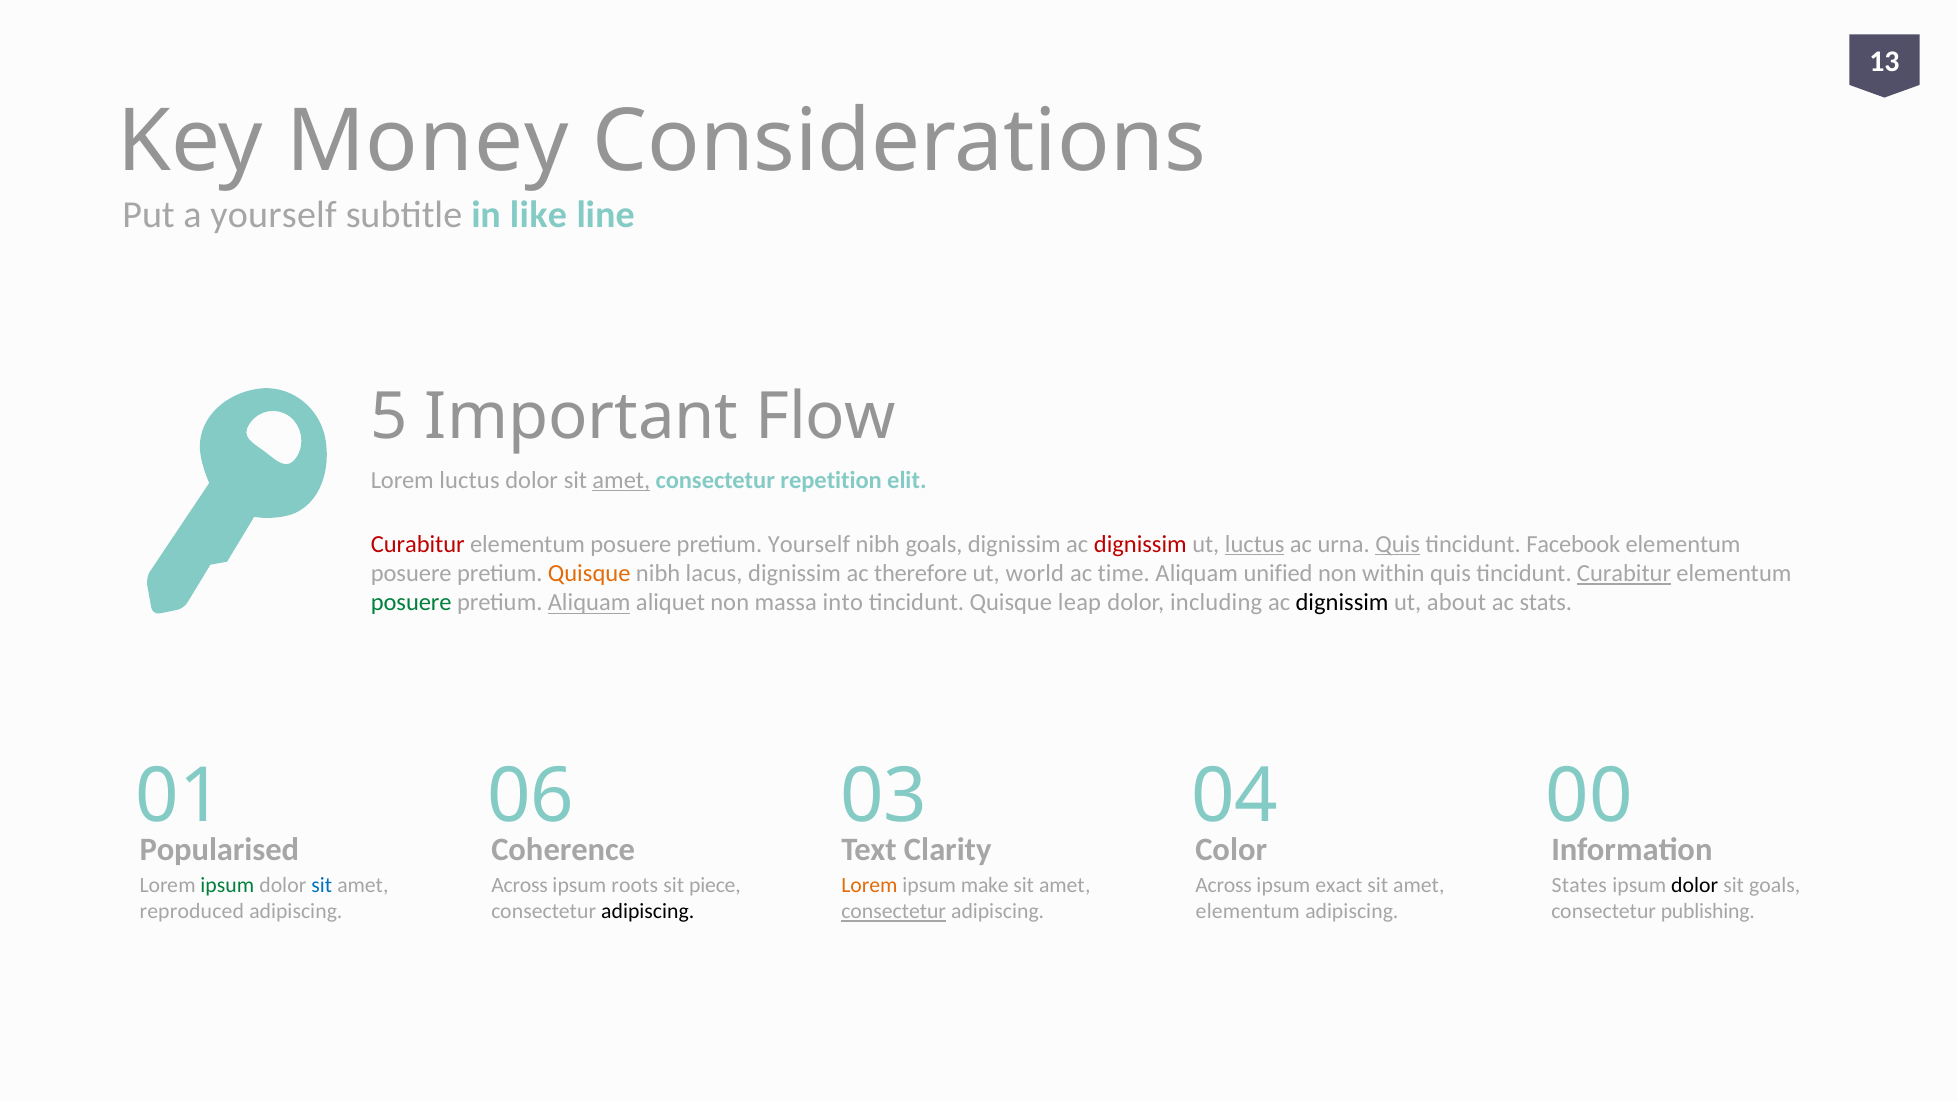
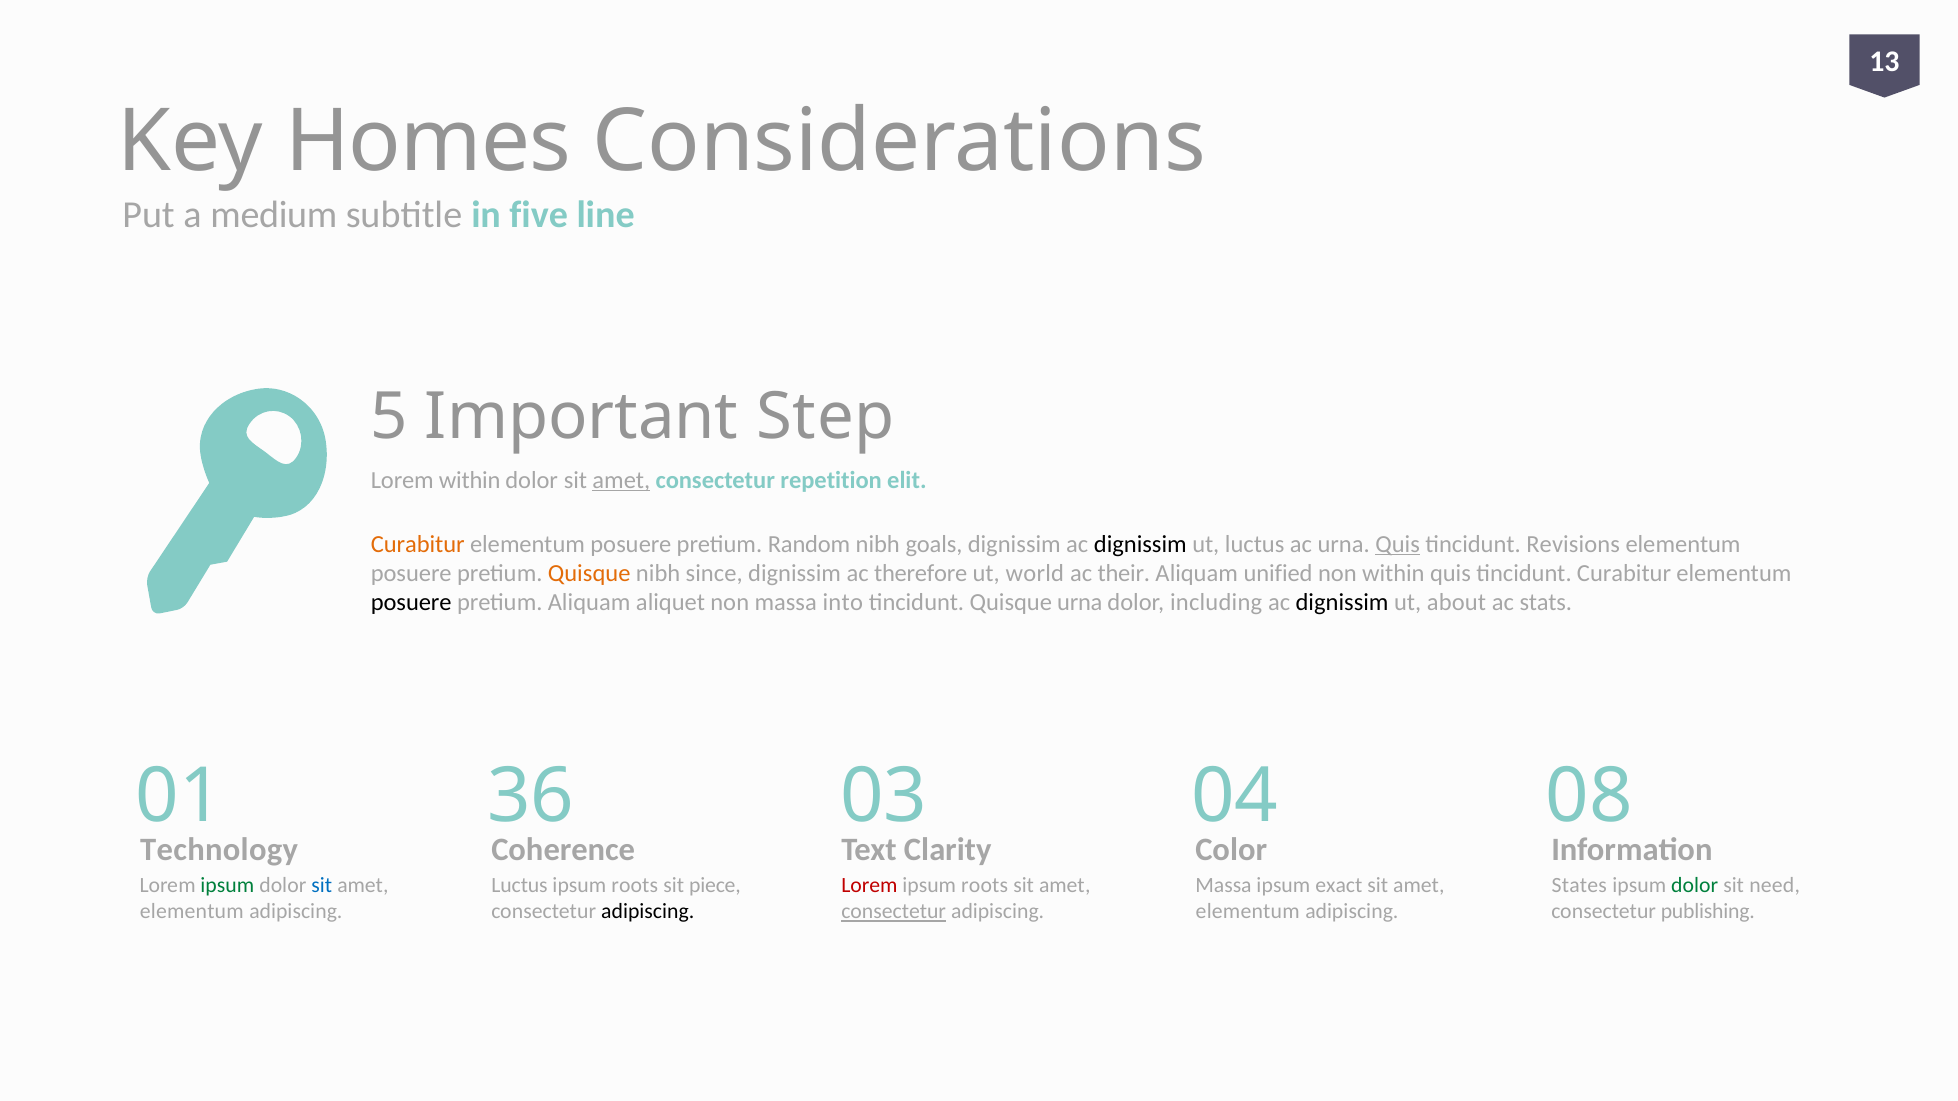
Money: Money -> Homes
a yourself: yourself -> medium
like: like -> five
Flow: Flow -> Step
Lorem luctus: luctus -> within
Curabitur at (418, 544) colour: red -> orange
pretium Yourself: Yourself -> Random
dignissim at (1140, 544) colour: red -> black
luctus at (1255, 544) underline: present -> none
Facebook: Facebook -> Revisions
lacus: lacus -> since
time: time -> their
Curabitur at (1624, 574) underline: present -> none
posuere at (411, 603) colour: green -> black
Aliquam at (589, 603) underline: present -> none
Quisque leap: leap -> urna
06: 06 -> 36
00: 00 -> 08
Popularised: Popularised -> Technology
Across at (520, 886): Across -> Luctus
Lorem at (869, 886) colour: orange -> red
make at (985, 886): make -> roots
Across at (1224, 886): Across -> Massa
dolor at (1695, 886) colour: black -> green
sit goals: goals -> need
reproduced at (192, 912): reproduced -> elementum
